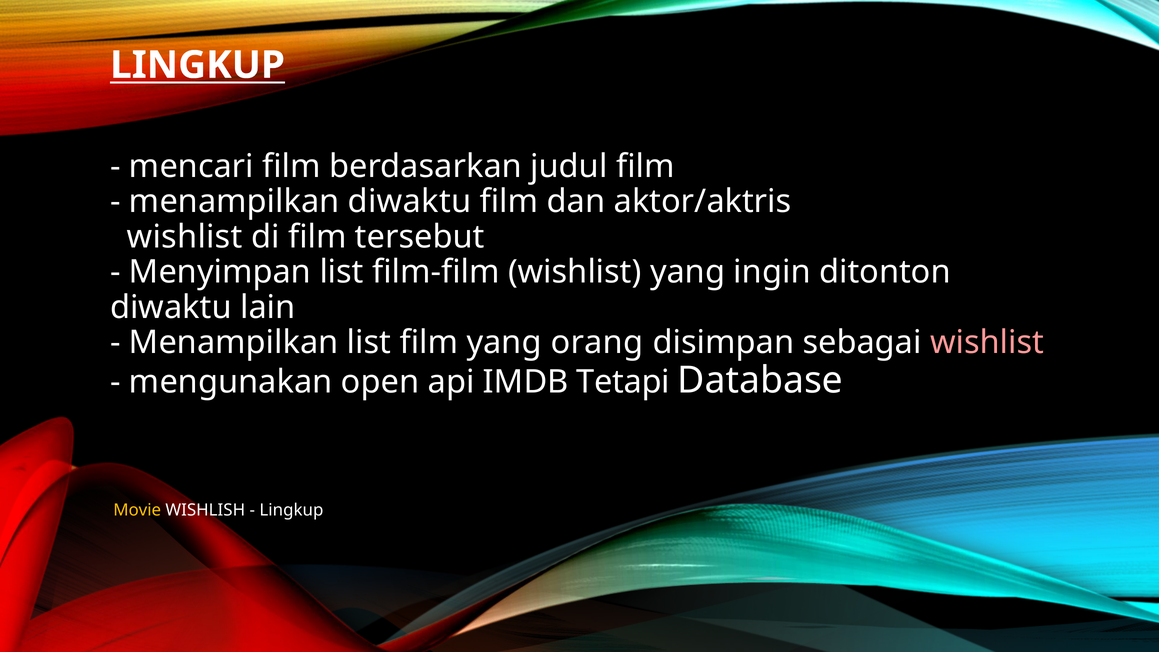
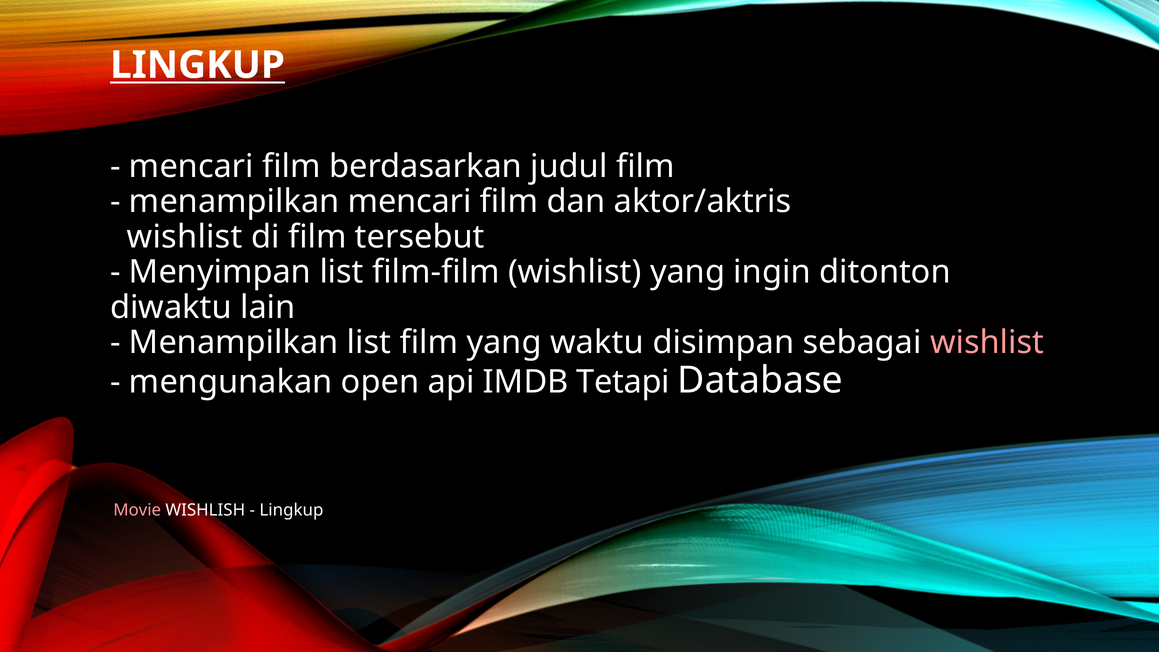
menampilkan diwaktu: diwaktu -> mencari
orang: orang -> waktu
Movie colour: yellow -> pink
